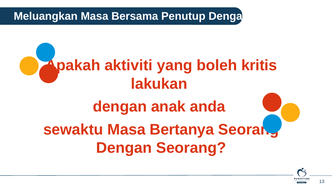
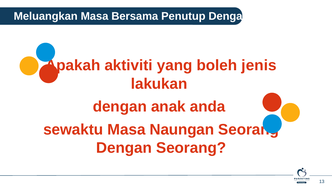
kritis: kritis -> jenis
Bertanya: Bertanya -> Naungan
